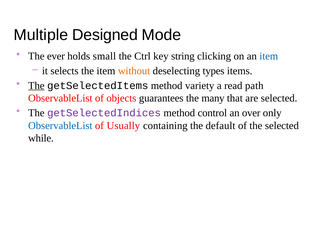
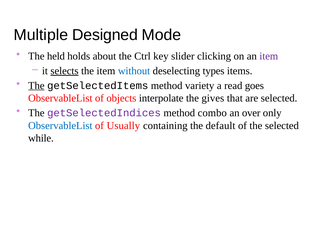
ever: ever -> held
small: small -> about
string: string -> slider
item at (269, 56) colour: blue -> purple
selects underline: none -> present
without colour: orange -> blue
path: path -> goes
guarantees: guarantees -> interpolate
many: many -> gives
control: control -> combo
